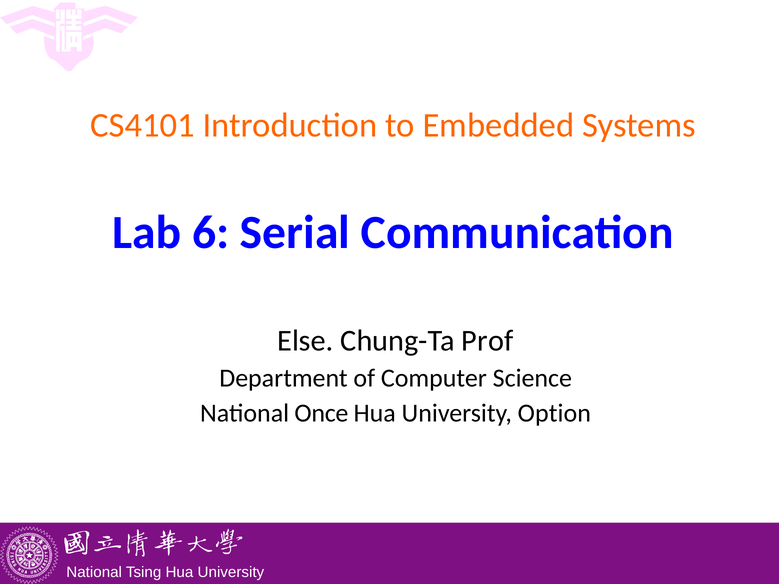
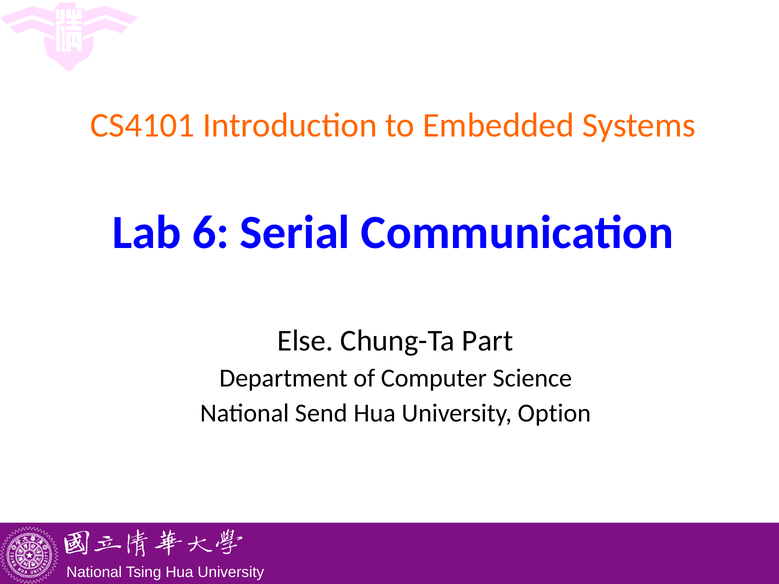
Prof: Prof -> Part
Once: Once -> Send
